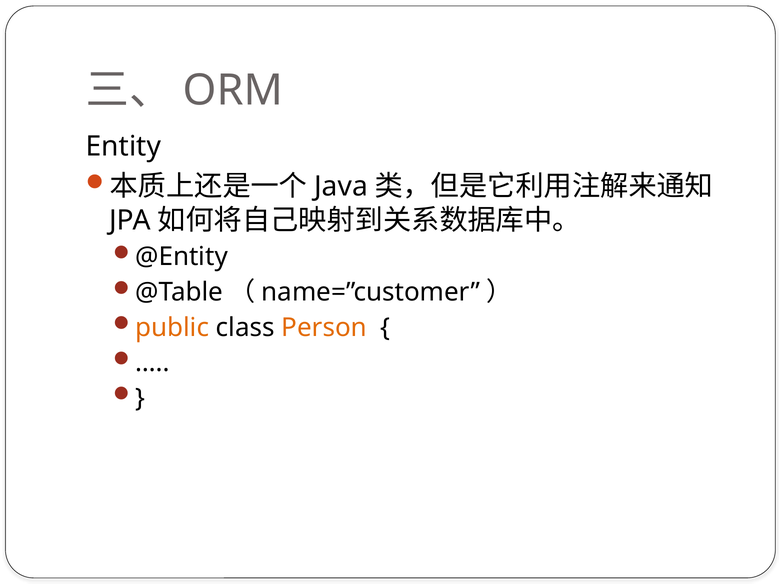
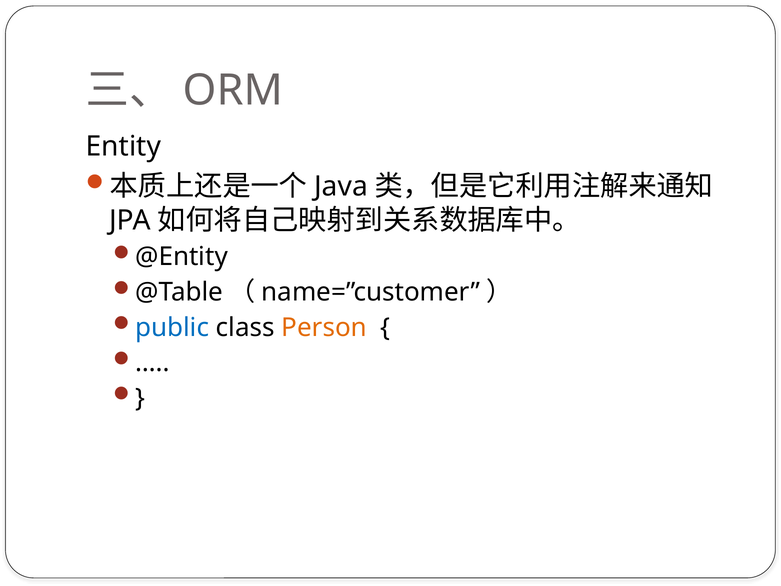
public colour: orange -> blue
